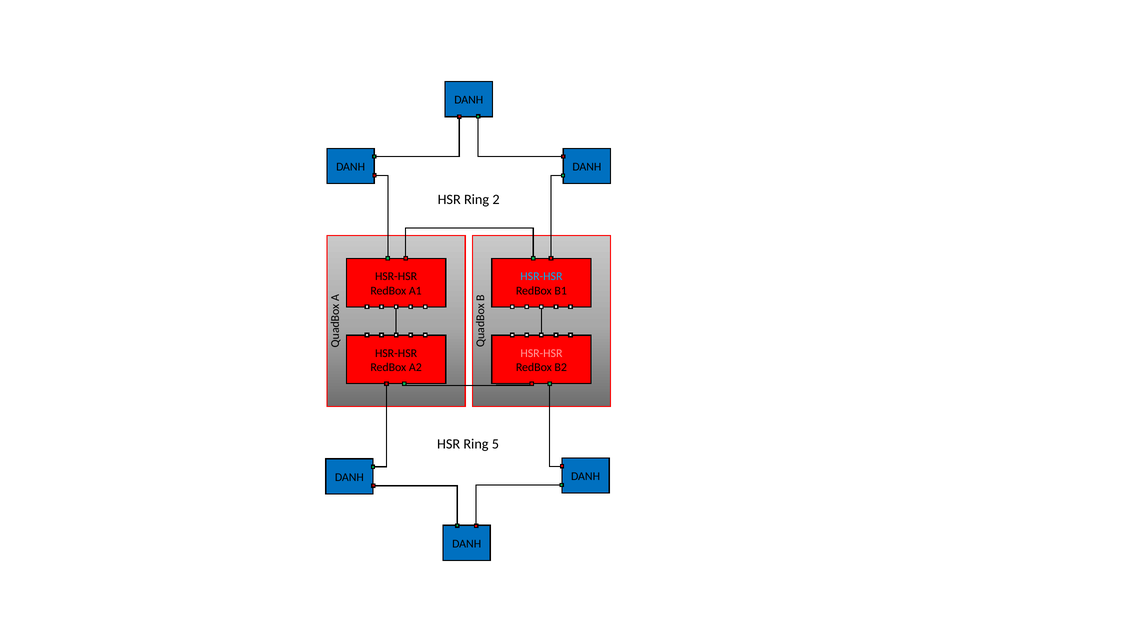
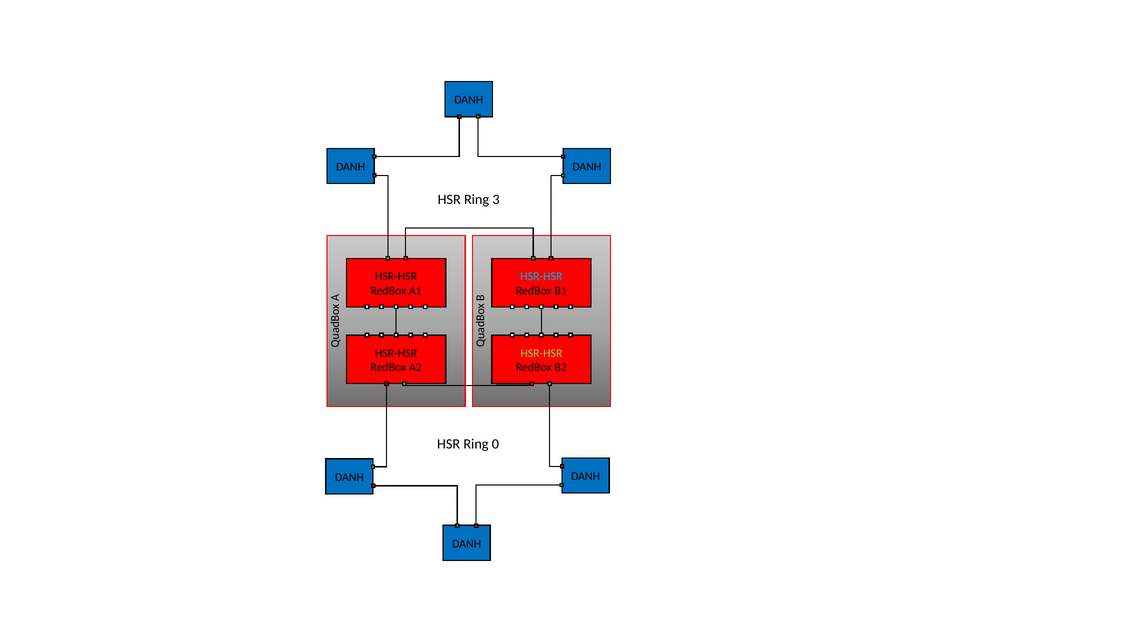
2: 2 -> 3
HSR-HSR at (541, 353) colour: pink -> light green
5: 5 -> 0
